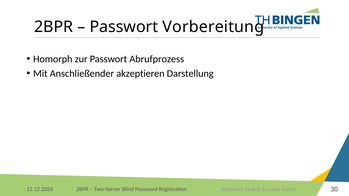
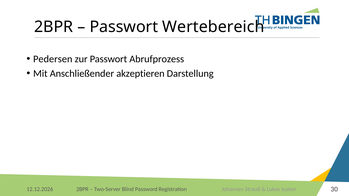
Vorbereitung: Vorbereitung -> Wertebereich
Homorph: Homorph -> Pedersen
